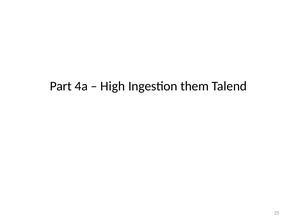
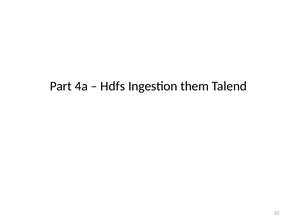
High: High -> Hdfs
